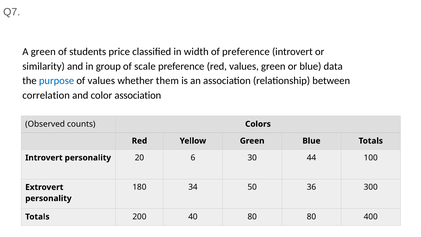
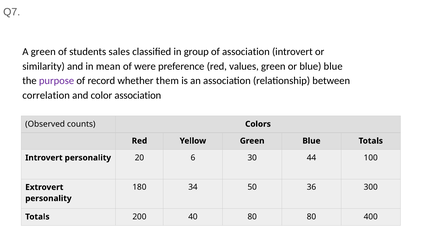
price: price -> sales
width: width -> group
of preference: preference -> association
group: group -> mean
scale: scale -> were
blue data: data -> blue
purpose colour: blue -> purple
of values: values -> record
